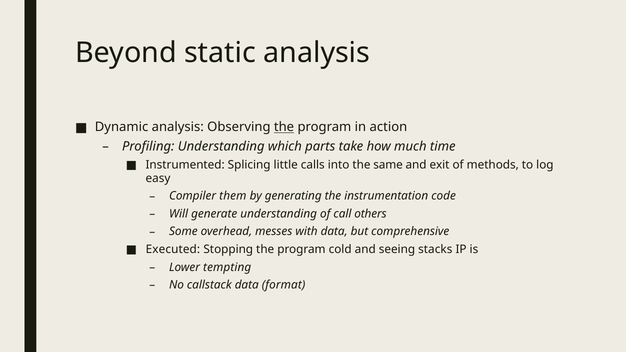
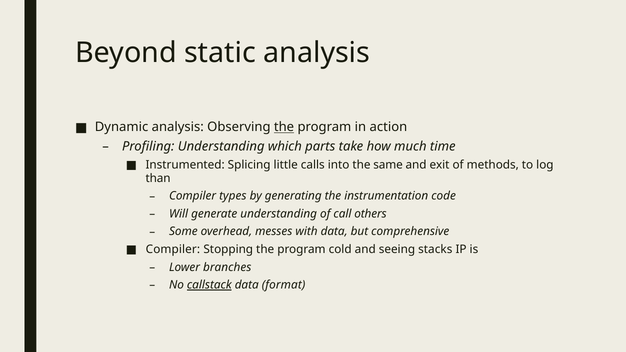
easy: easy -> than
them: them -> types
Executed at (173, 249): Executed -> Compiler
tempting: tempting -> branches
callstack underline: none -> present
